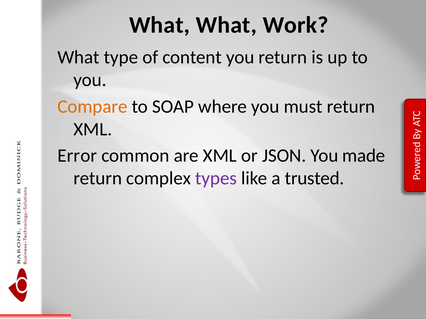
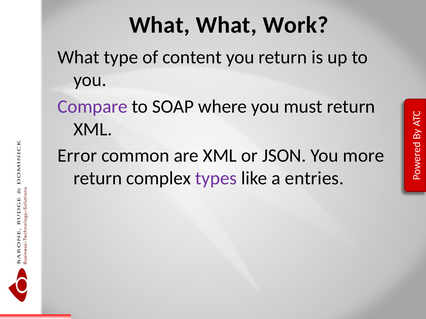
Compare colour: orange -> purple
made: made -> more
trusted: trusted -> entries
